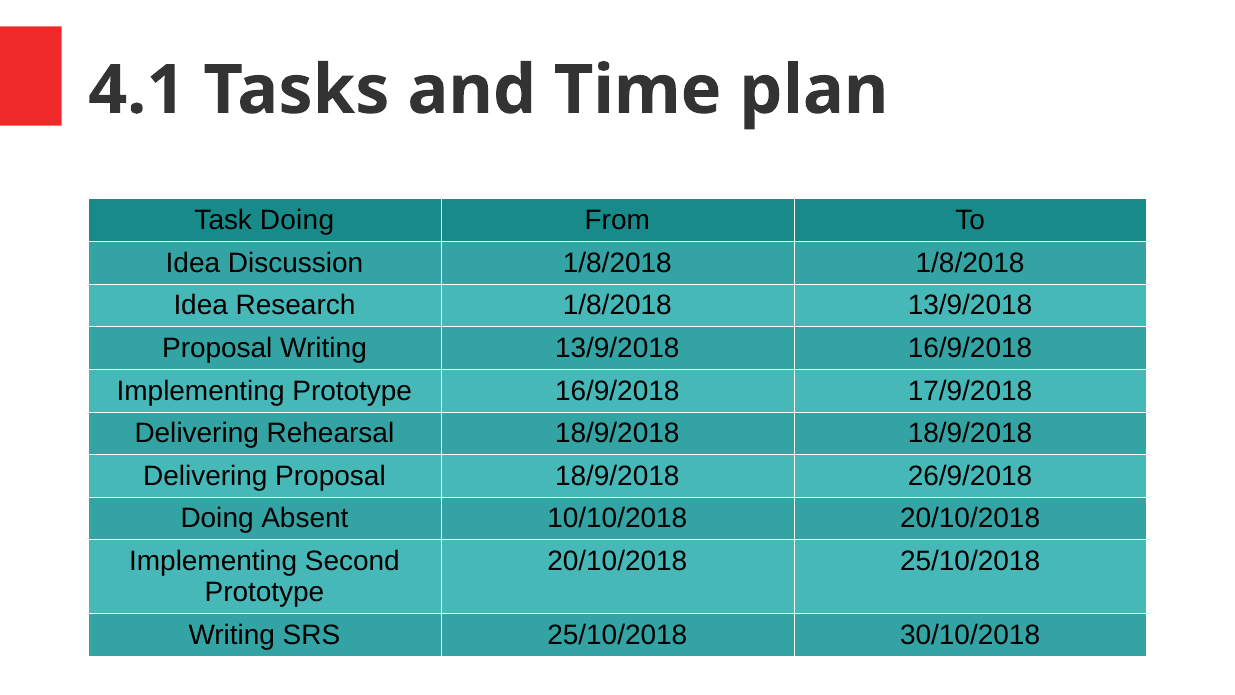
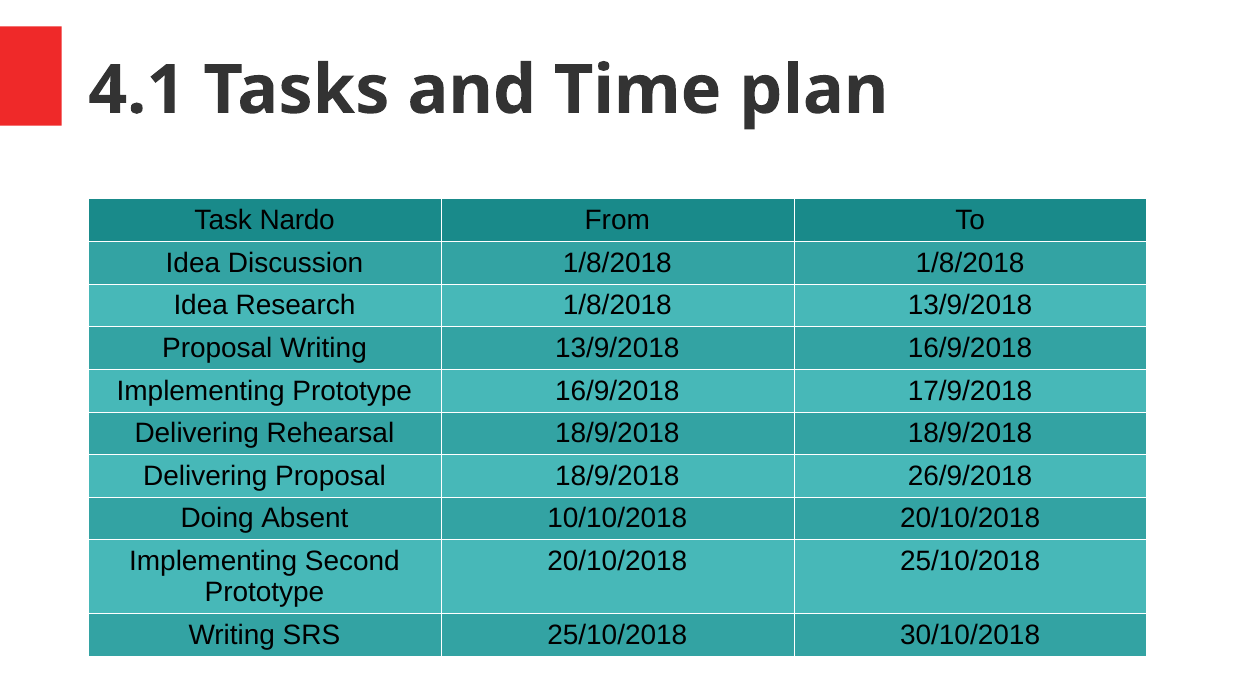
Task Doing: Doing -> Nardo
